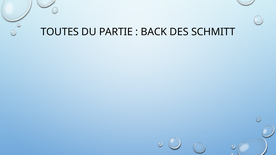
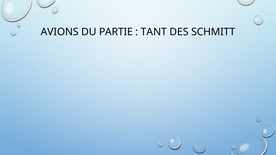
TOUTES: TOUTES -> AVIONS
BACK: BACK -> TANT
